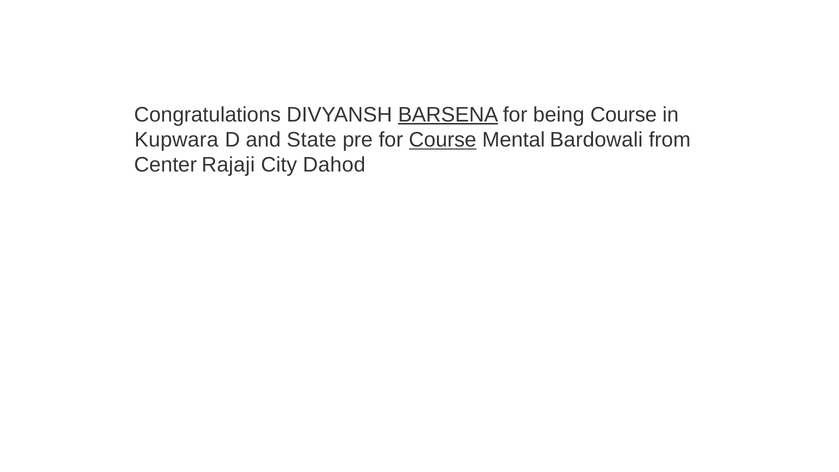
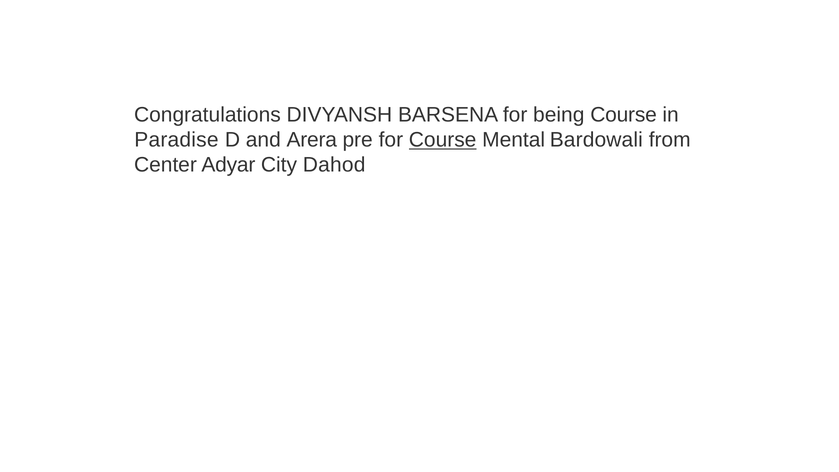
BARSENA underline: present -> none
Kupwara: Kupwara -> Paradise
State: State -> Arera
Rajaji: Rajaji -> Adyar
